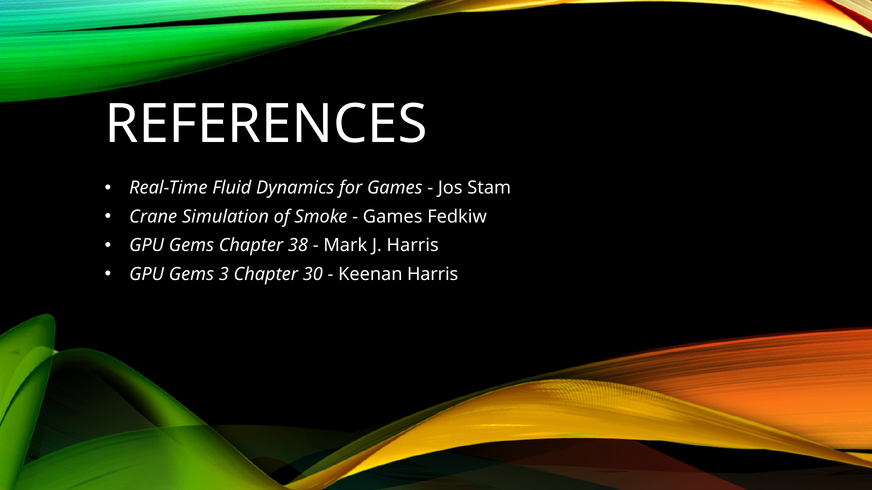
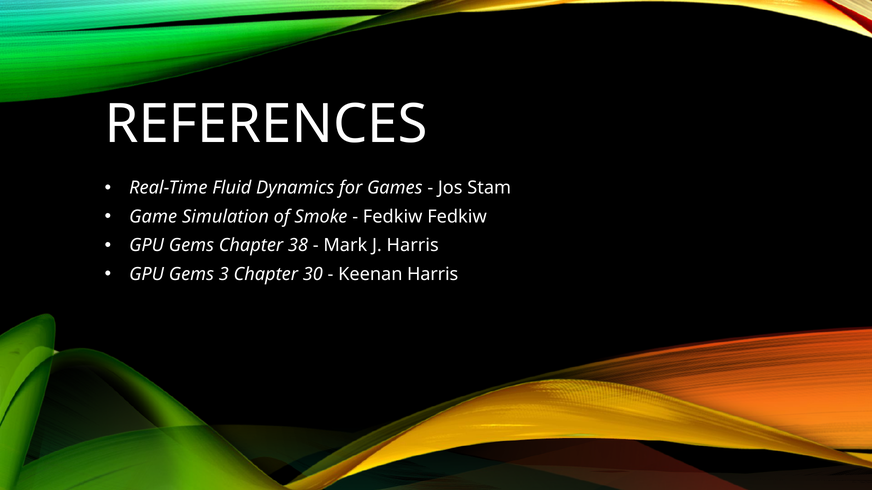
Crane: Crane -> Game
Games at (393, 217): Games -> Fedkiw
